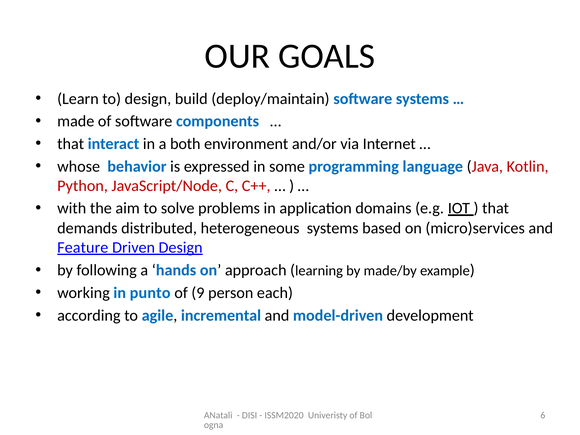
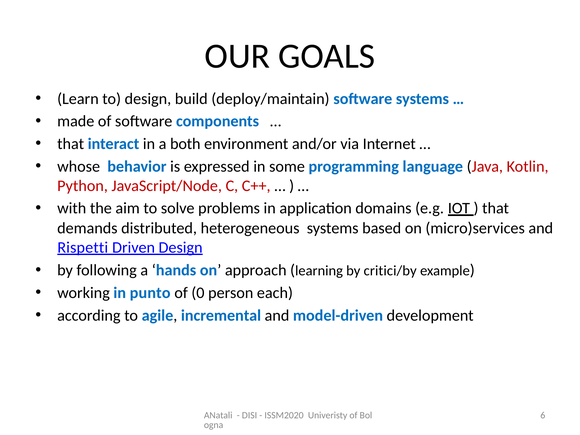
Feature: Feature -> Rispetti
made/by: made/by -> critici/by
9: 9 -> 0
